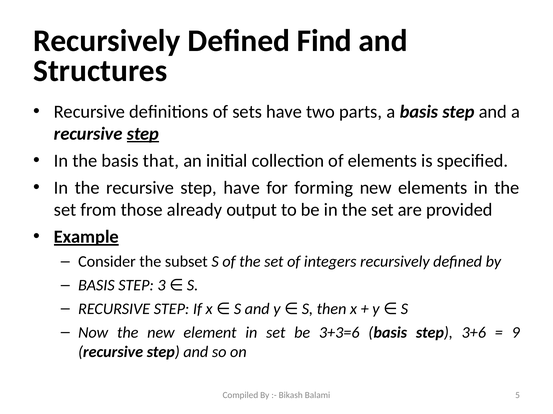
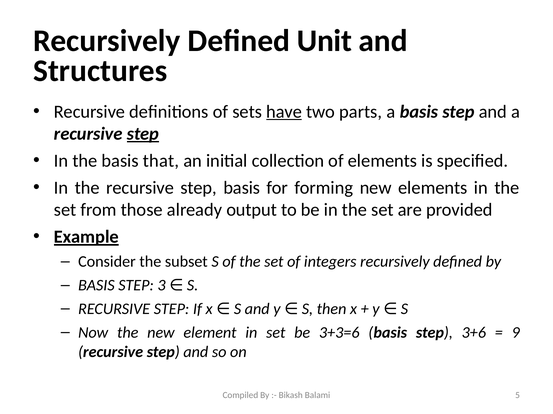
Find: Find -> Unit
have at (284, 112) underline: none -> present
step have: have -> basis
